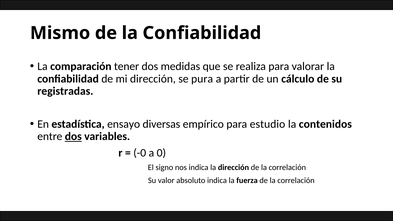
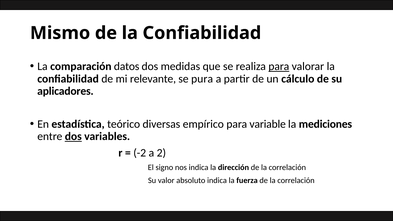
tener: tener -> datos
para at (279, 66) underline: none -> present
mi dirección: dirección -> relevante
registradas: registradas -> aplicadores
ensayo: ensayo -> teórico
estudio: estudio -> variable
contenidos: contenidos -> mediciones
-0: -0 -> -2
0: 0 -> 2
